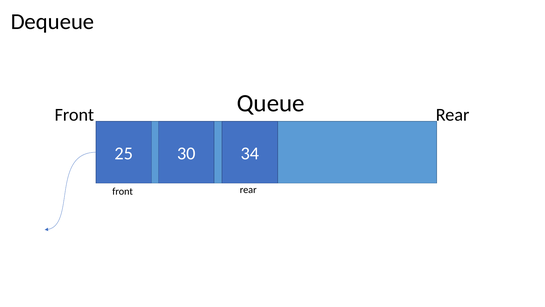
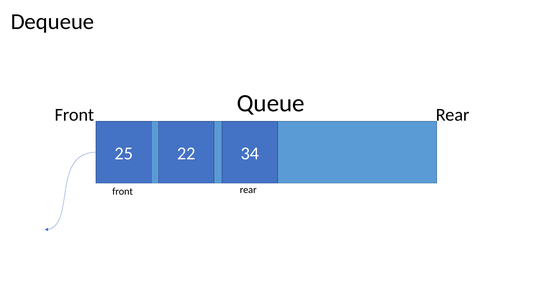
30: 30 -> 22
